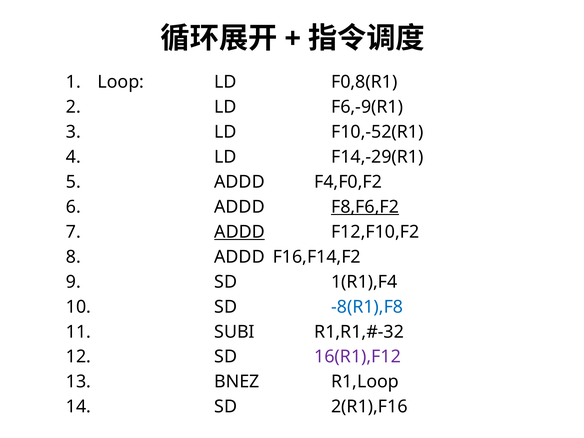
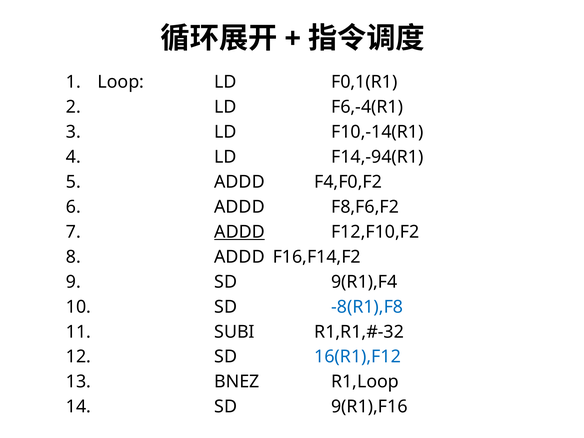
F0,8(R1: F0,8(R1 -> F0,1(R1
F6,-9(R1: F6,-9(R1 -> F6,-4(R1
F10,-52(R1: F10,-52(R1 -> F10,-14(R1
F14,-29(R1: F14,-29(R1 -> F14,-94(R1
F8,F6,F2 underline: present -> none
1(R1),F4: 1(R1),F4 -> 9(R1),F4
16(R1),F12 colour: purple -> blue
2(R1),F16: 2(R1),F16 -> 9(R1),F16
